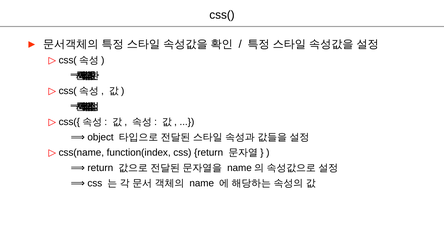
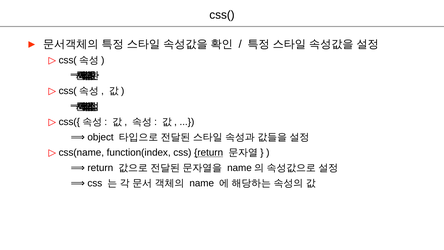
return at (209, 152) underline: none -> present
